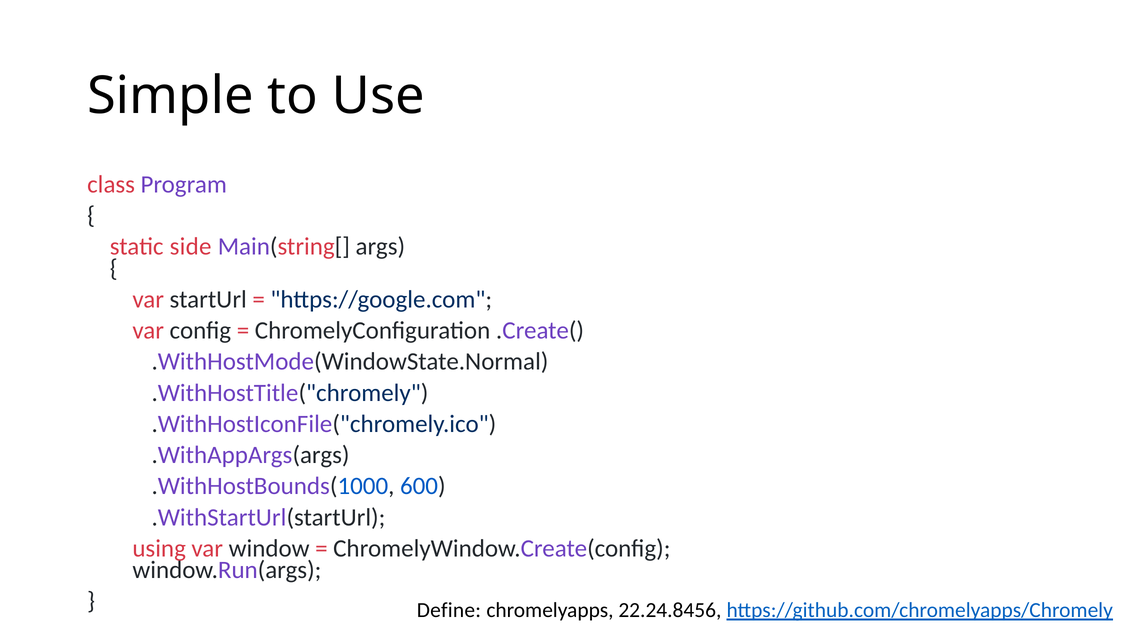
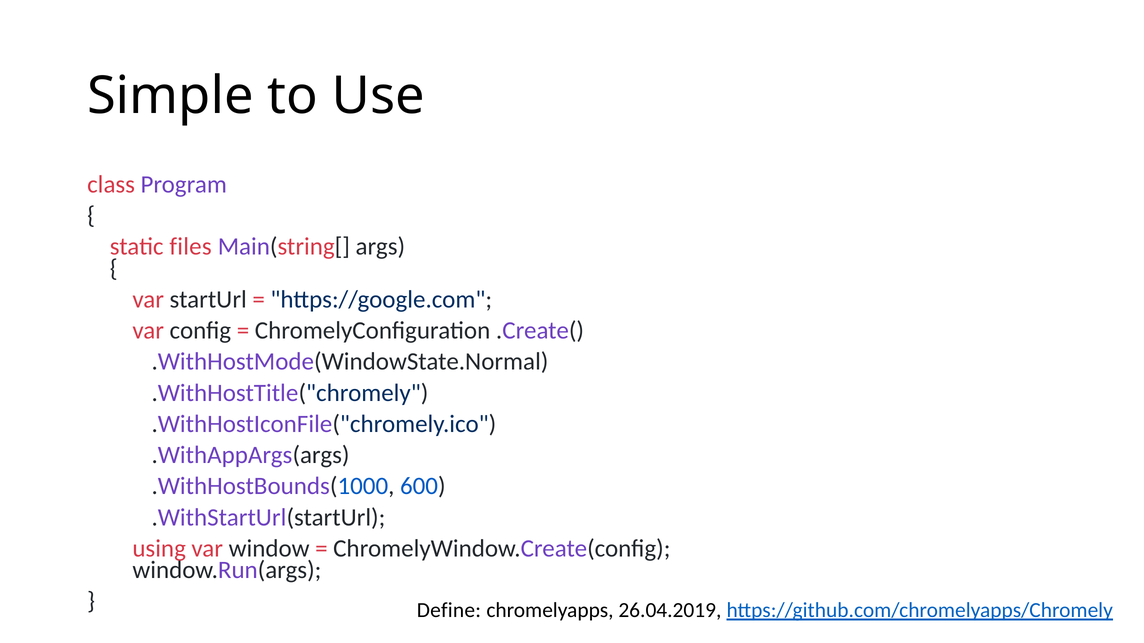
side: side -> files
22.24.8456: 22.24.8456 -> 26.04.2019
